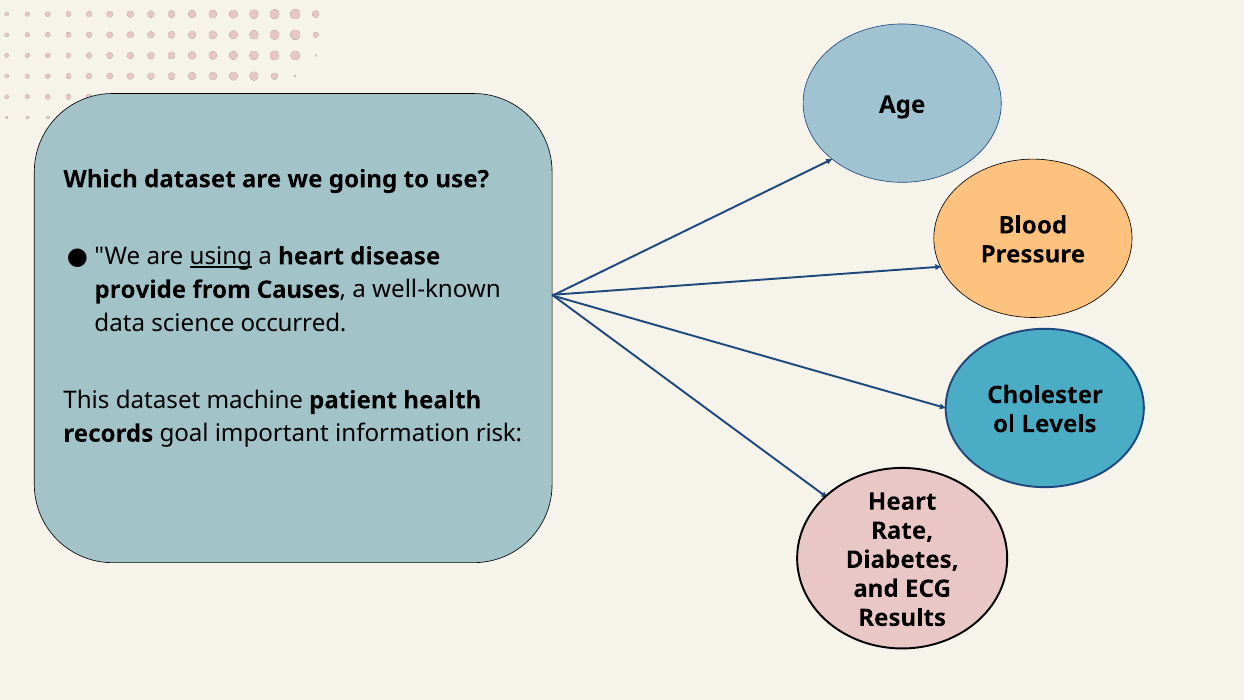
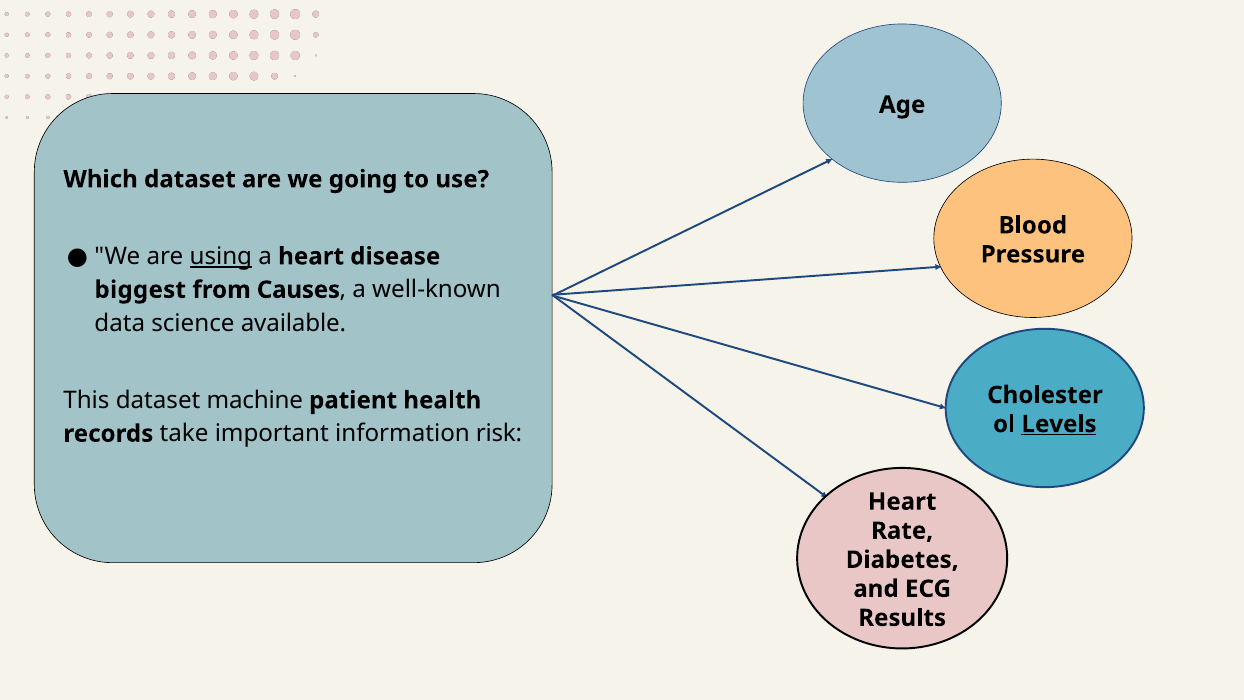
provide: provide -> biggest
occurred: occurred -> available
Levels underline: none -> present
goal: goal -> take
